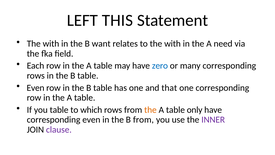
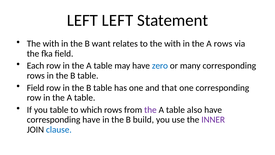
LEFT THIS: THIS -> LEFT
A need: need -> rows
Even at (36, 88): Even -> Field
the at (150, 110) colour: orange -> purple
only: only -> also
corresponding even: even -> have
B from: from -> build
clause colour: purple -> blue
